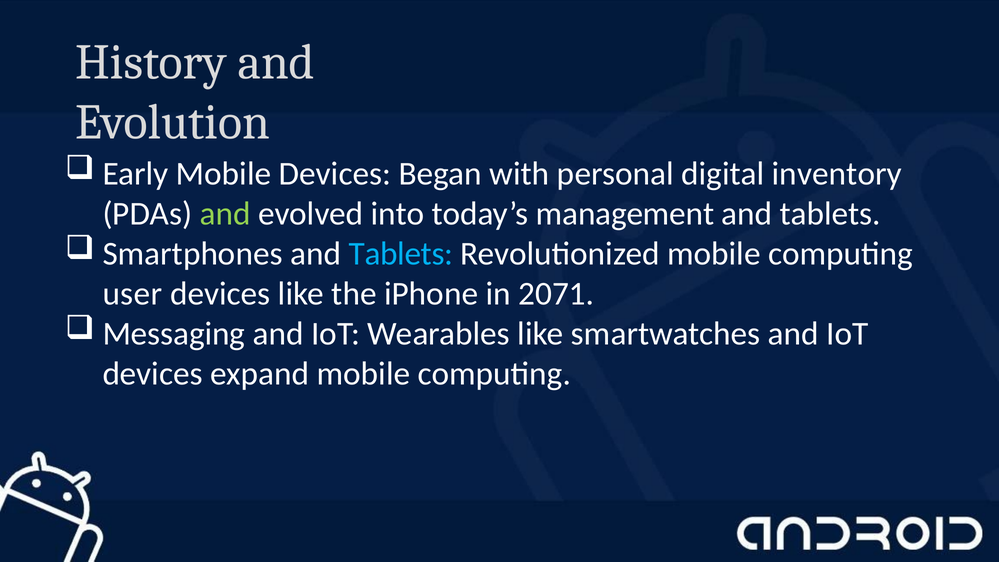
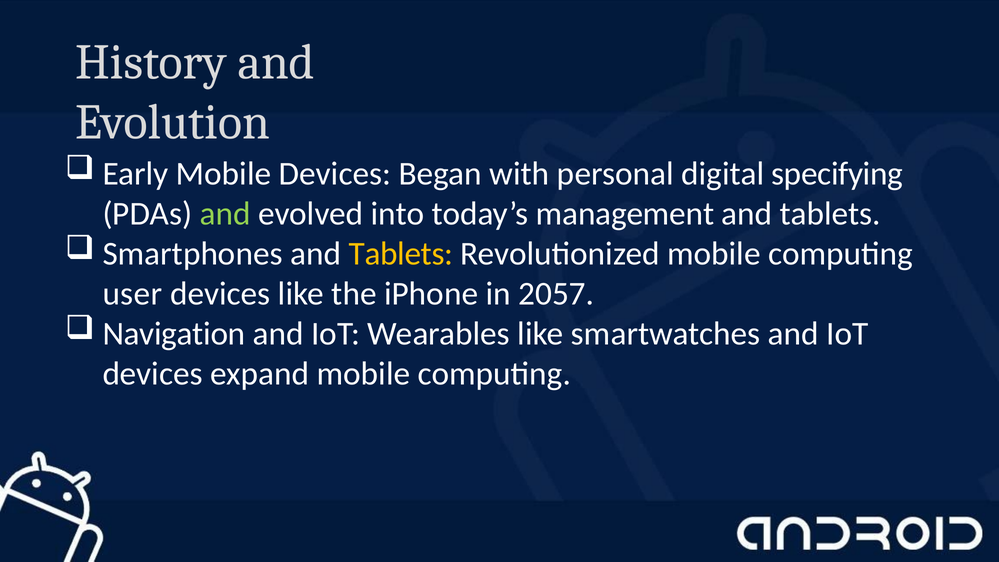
inventory: inventory -> specifying
Tablets at (401, 254) colour: light blue -> yellow
2071: 2071 -> 2057
Messaging: Messaging -> Navigation
